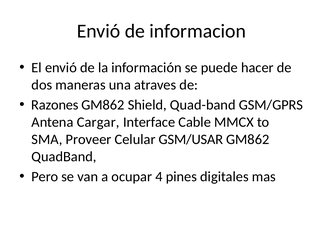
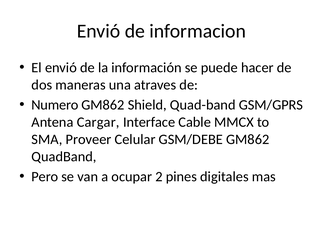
Razones: Razones -> Numero
GSM/USAR: GSM/USAR -> GSM/DEBE
4: 4 -> 2
